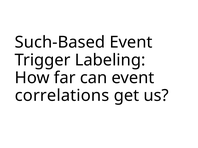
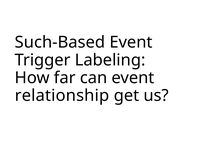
correlations: correlations -> relationship
